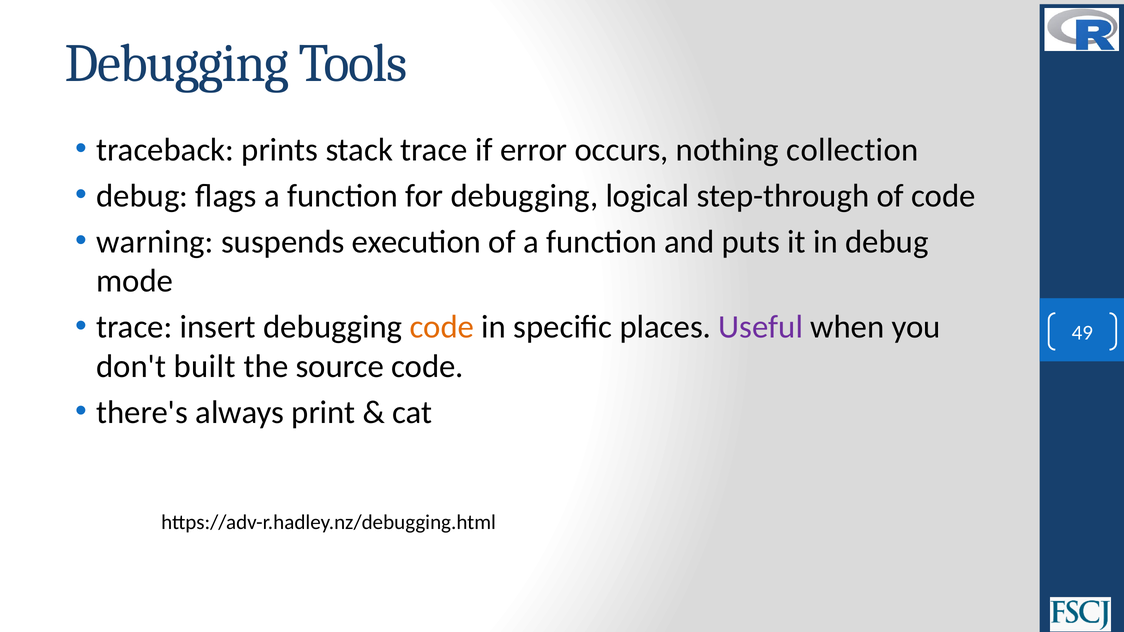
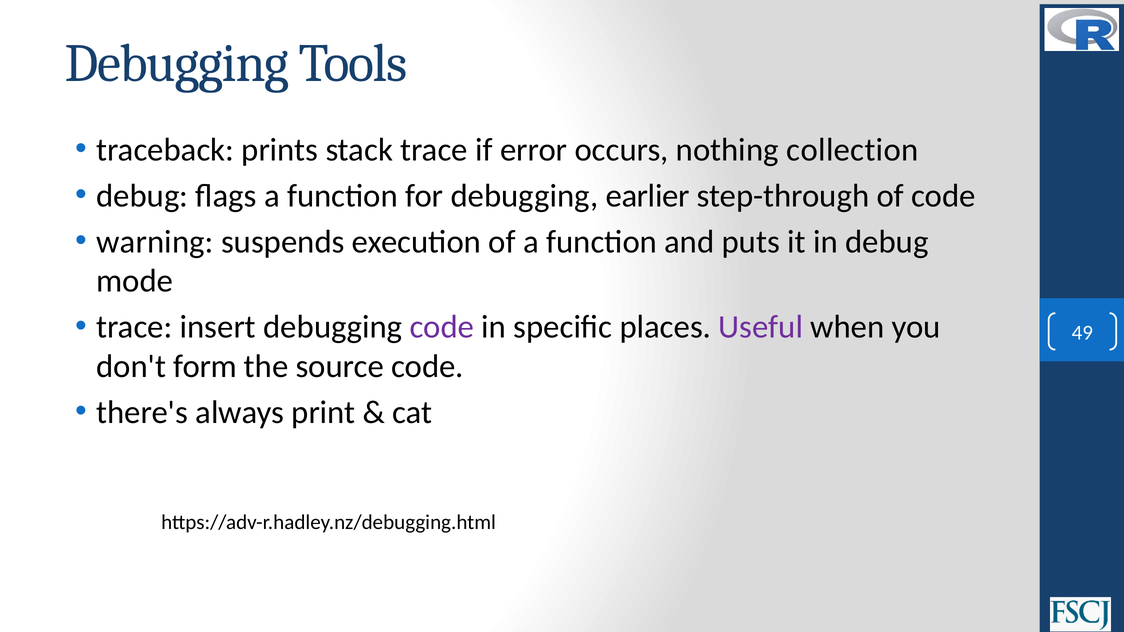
logical: logical -> earlier
code at (442, 327) colour: orange -> purple
built: built -> form
